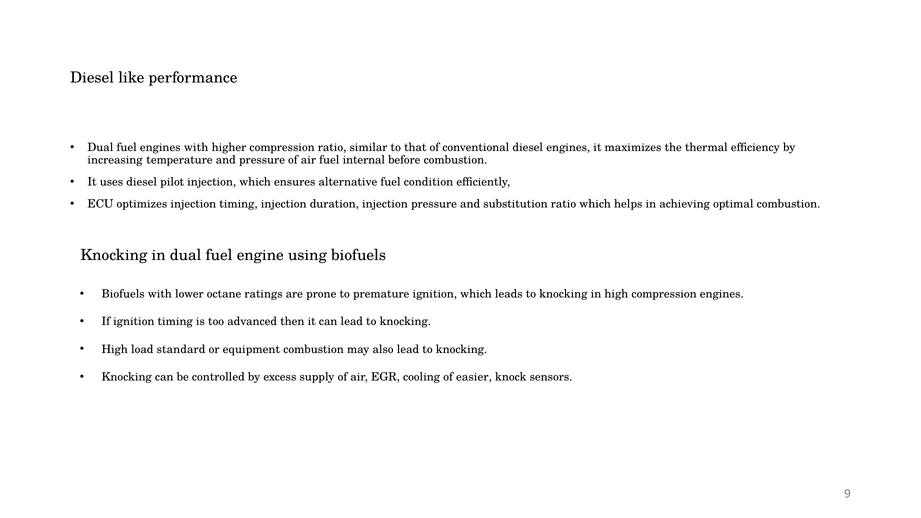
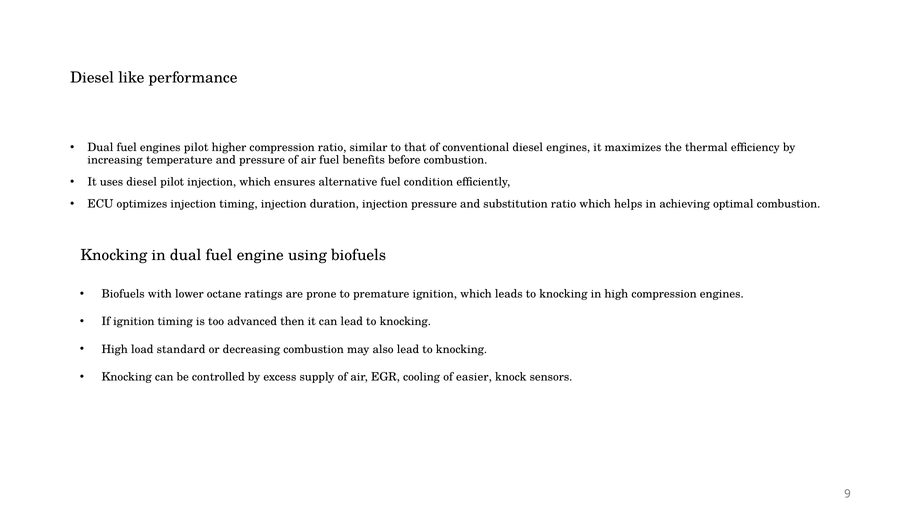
engines with: with -> pilot
internal: internal -> benefits
equipment: equipment -> decreasing
